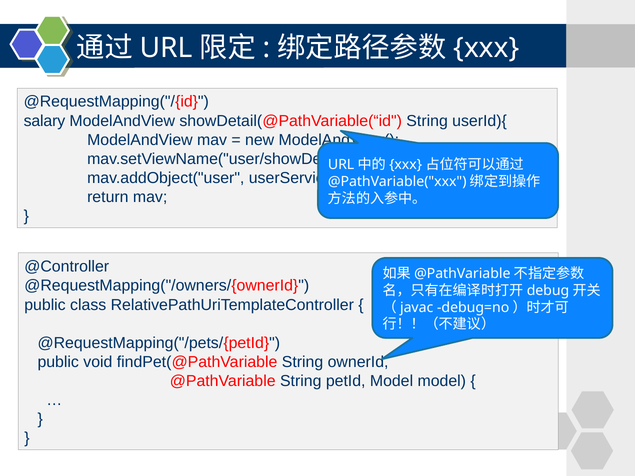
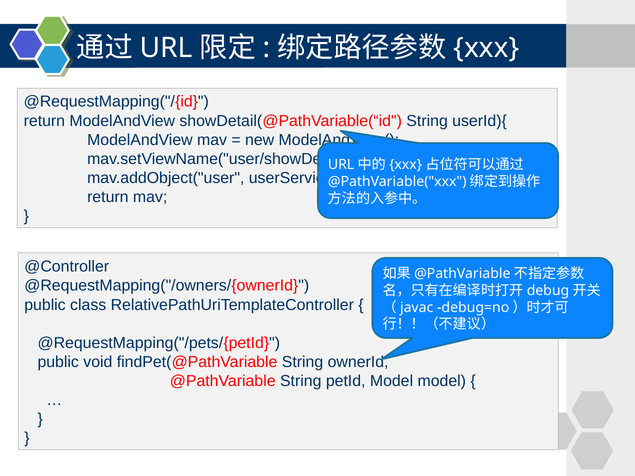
salary at (44, 121): salary -> return
